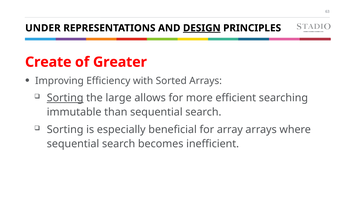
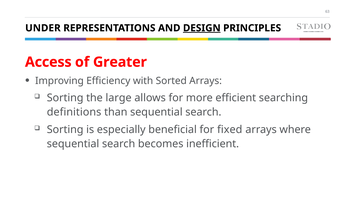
Create: Create -> Access
Sorting at (65, 98) underline: present -> none
immutable: immutable -> definitions
array: array -> fixed
